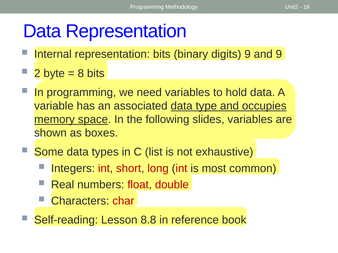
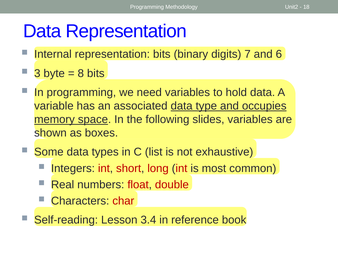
digits 9: 9 -> 7
and 9: 9 -> 6
2: 2 -> 3
8.8: 8.8 -> 3.4
